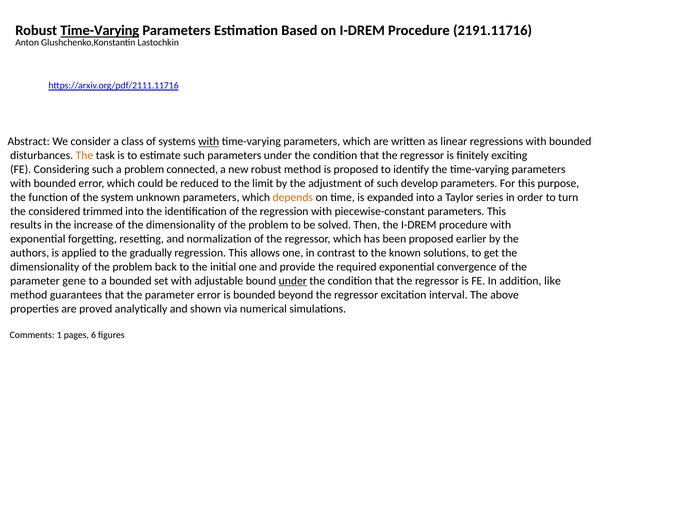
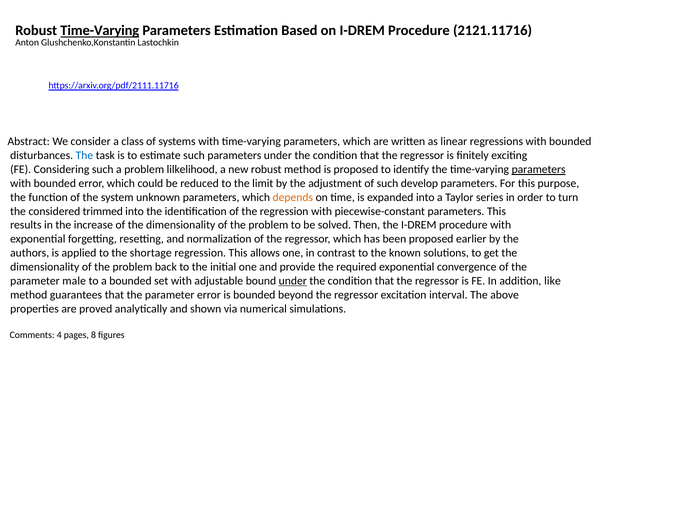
2191.11716: 2191.11716 -> 2121.11716
with at (209, 142) underline: present -> none
The at (84, 156) colour: orange -> blue
connected: connected -> lilkelihood
parameters at (539, 169) underline: none -> present
gradually: gradually -> shortage
gene: gene -> male
1: 1 -> 4
6: 6 -> 8
